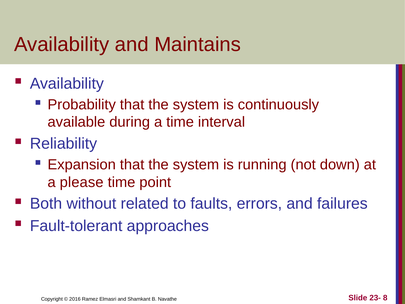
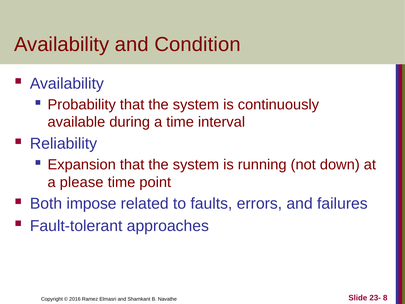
Maintains: Maintains -> Condition
without: without -> impose
